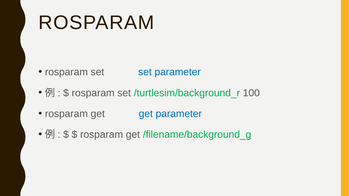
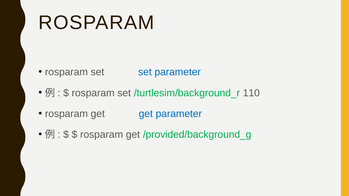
100: 100 -> 110
/filename/background_g: /filename/background_g -> /provided/background_g
